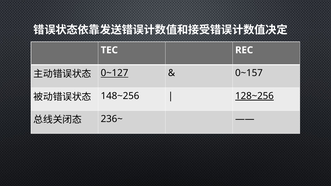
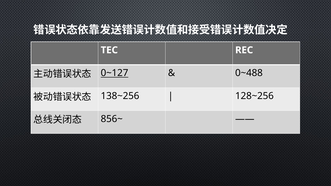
0~157: 0~157 -> 0~488
148~256: 148~256 -> 138~256
128~256 underline: present -> none
236~: 236~ -> 856~
